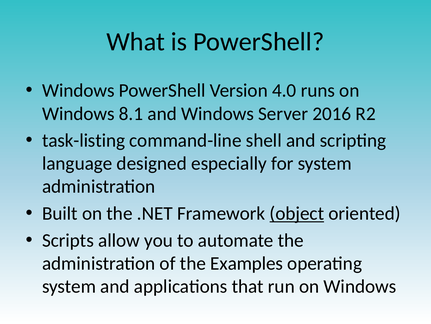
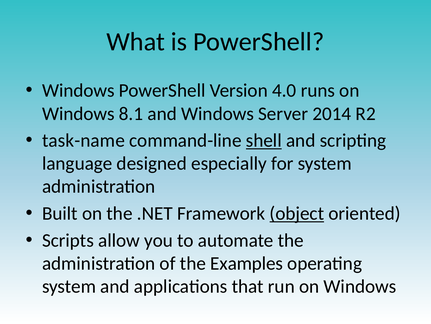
2016: 2016 -> 2014
task-listing: task-listing -> task-name
shell underline: none -> present
